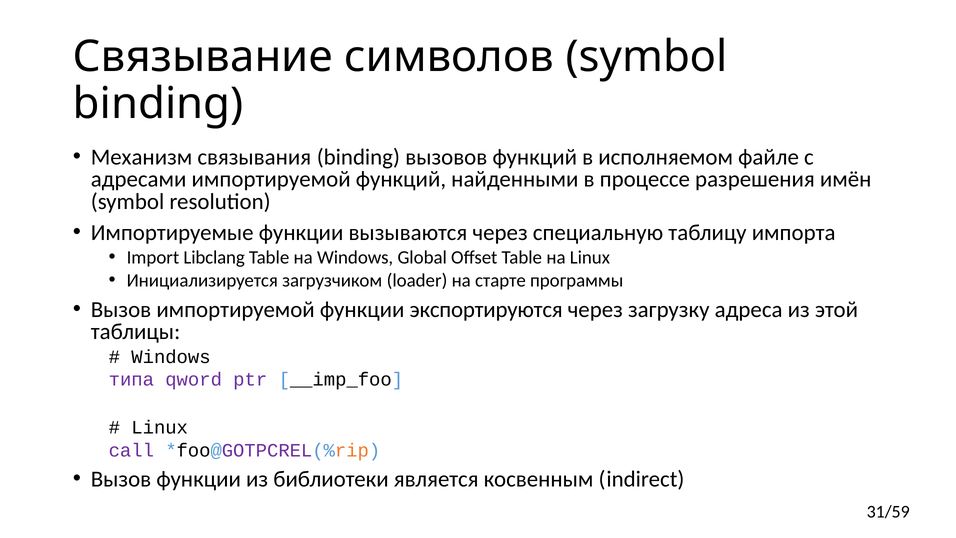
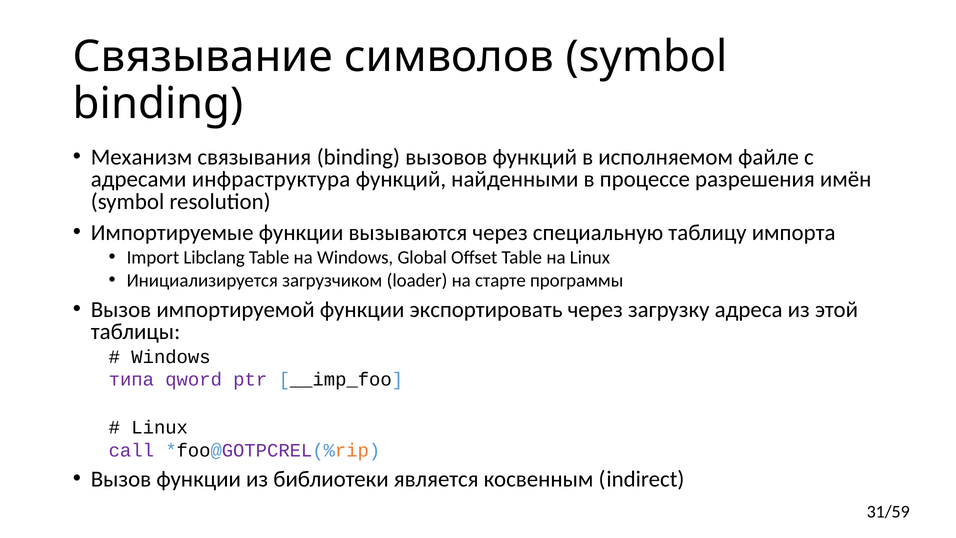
адресами импортируемой: импортируемой -> инфраструктура
экспортируются: экспортируются -> экспортировать
